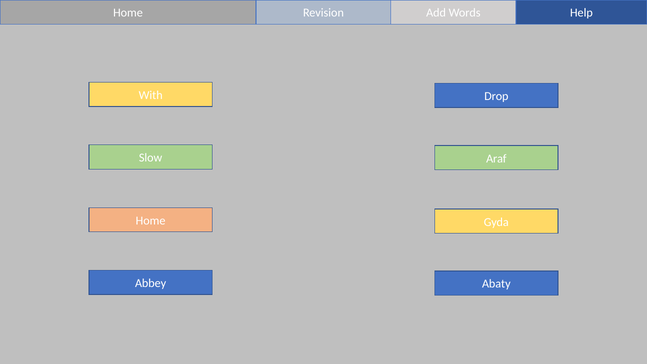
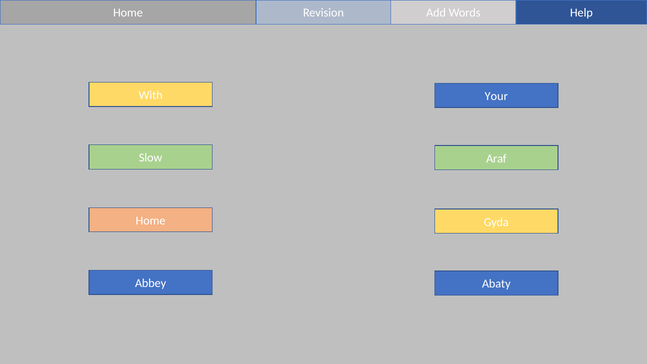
Drop: Drop -> Your
